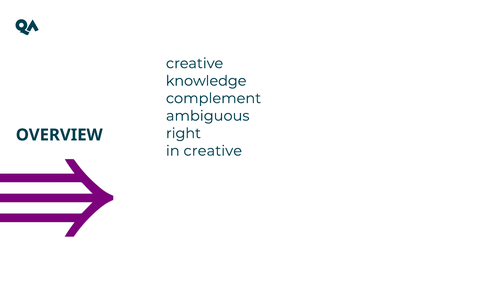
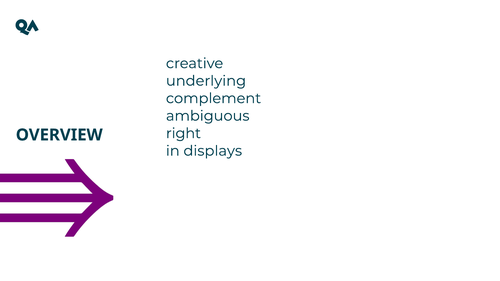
knowledge: knowledge -> underlying
in creative: creative -> displays
